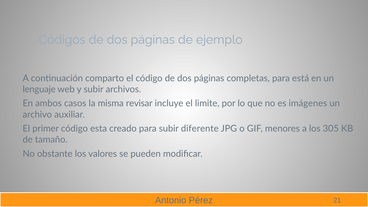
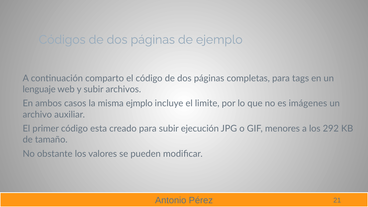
está: está -> tags
revisar: revisar -> ejmplo
diferente: diferente -> ejecución
305: 305 -> 292
